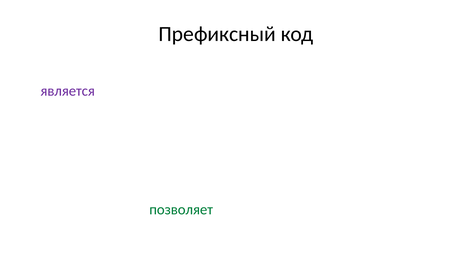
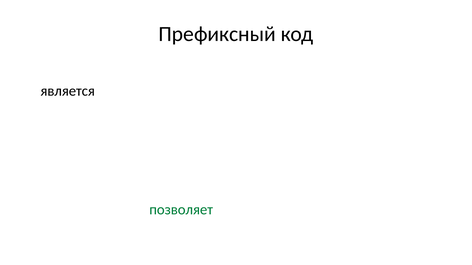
является colour: purple -> black
